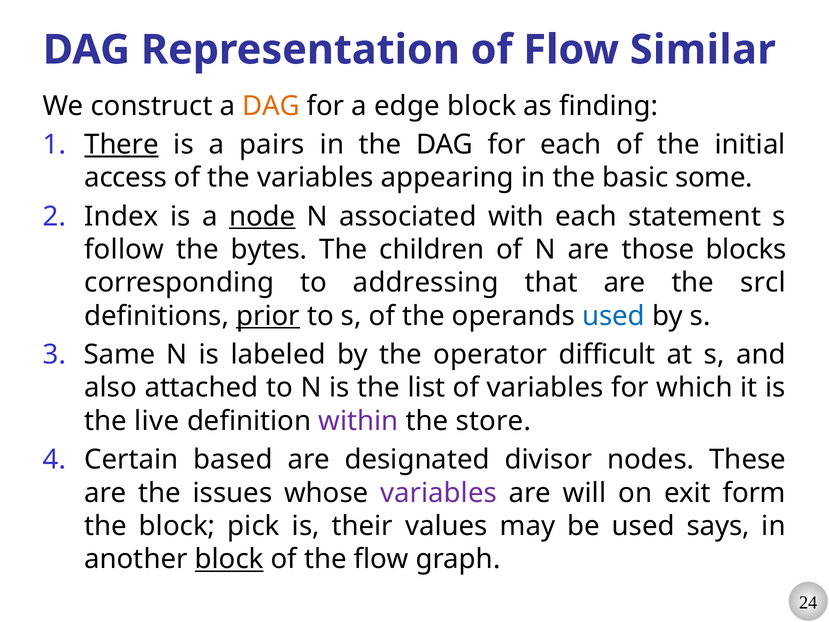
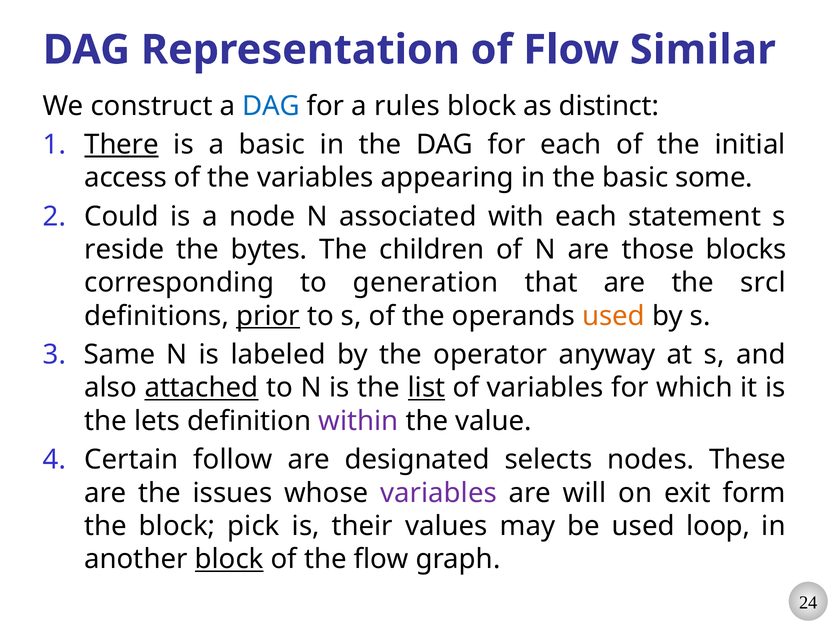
DAG at (271, 106) colour: orange -> blue
edge: edge -> rules
finding: finding -> distinct
a pairs: pairs -> basic
Index: Index -> Could
node underline: present -> none
follow: follow -> reside
addressing: addressing -> generation
used at (614, 316) colour: blue -> orange
difficult: difficult -> anyway
attached underline: none -> present
list underline: none -> present
live: live -> lets
store: store -> value
based: based -> follow
divisor: divisor -> selects
says: says -> loop
